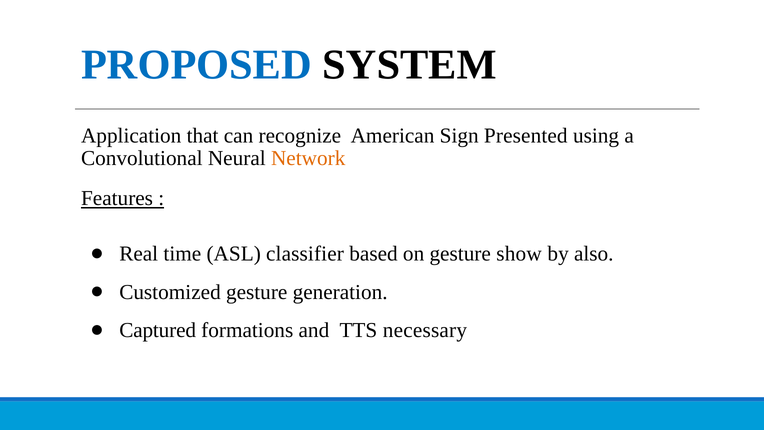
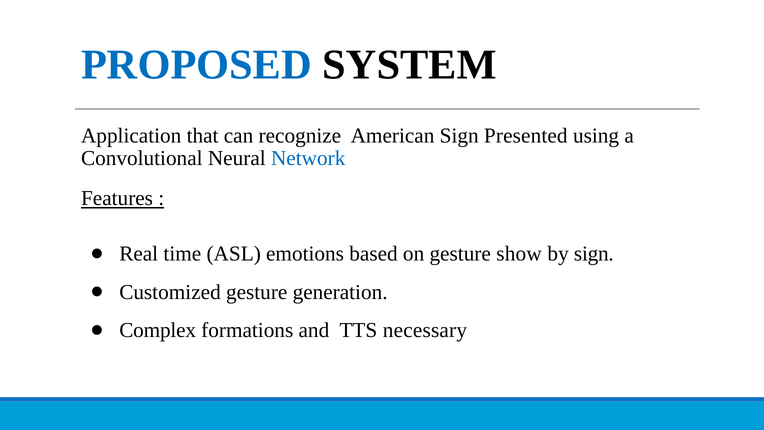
Network colour: orange -> blue
classifier: classifier -> emotions
by also: also -> sign
Captured: Captured -> Complex
